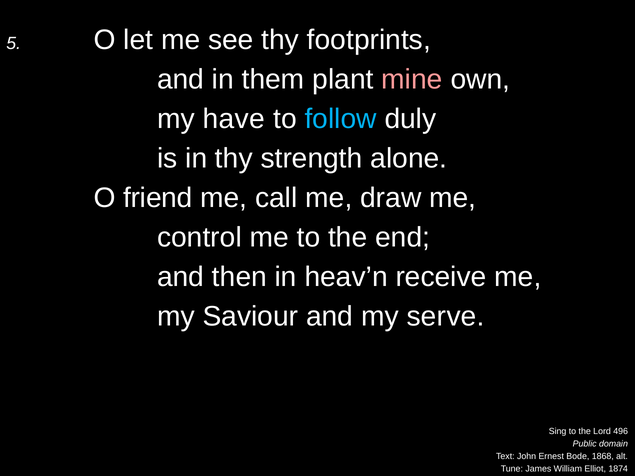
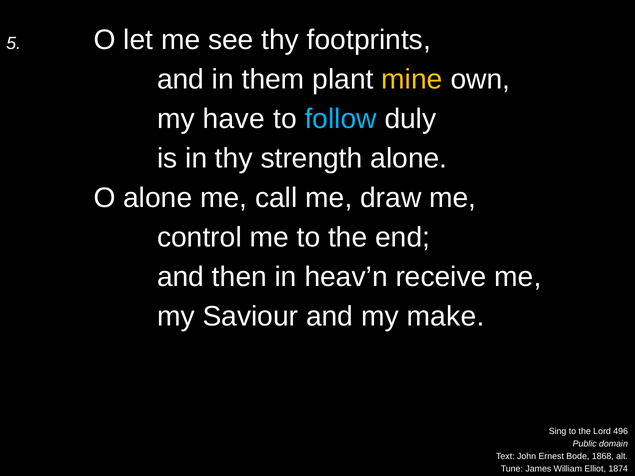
mine colour: pink -> yellow
O friend: friend -> alone
serve: serve -> make
